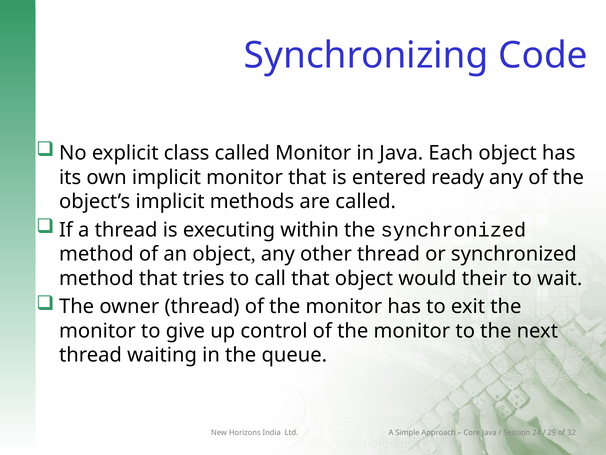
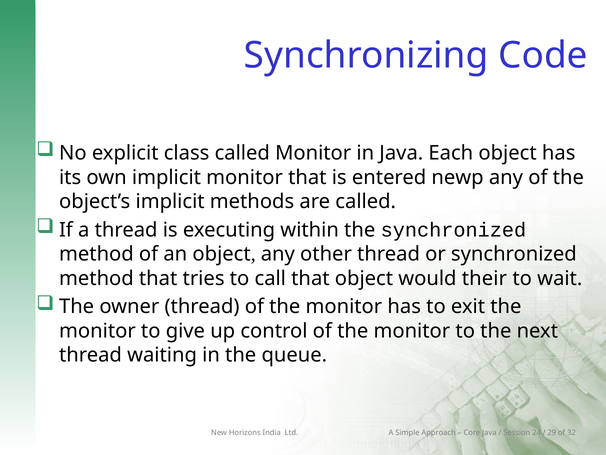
ready: ready -> newp
